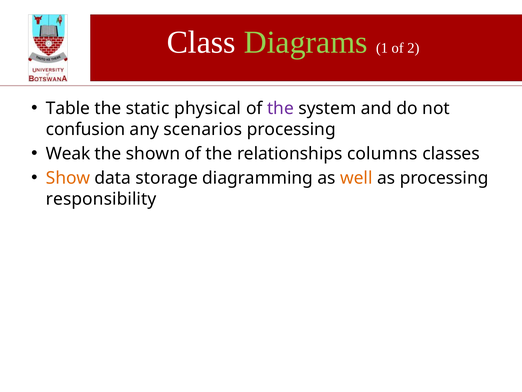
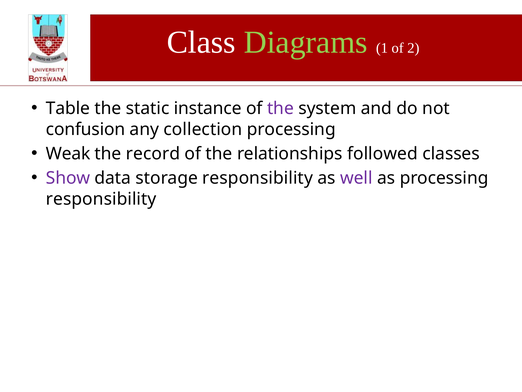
physical: physical -> instance
scenarios: scenarios -> collection
shown: shown -> record
columns: columns -> followed
Show colour: orange -> purple
storage diagramming: diagramming -> responsibility
well colour: orange -> purple
